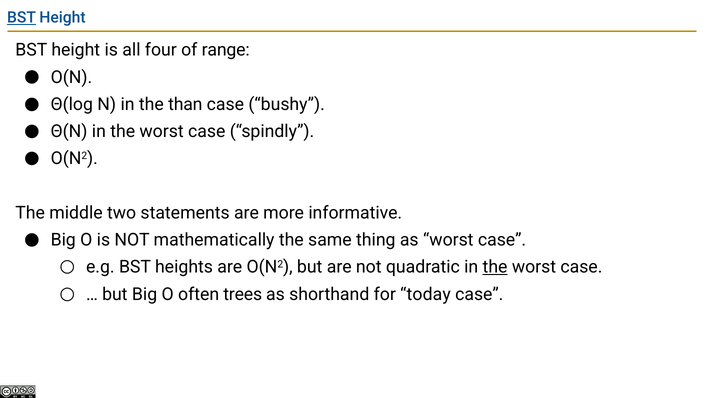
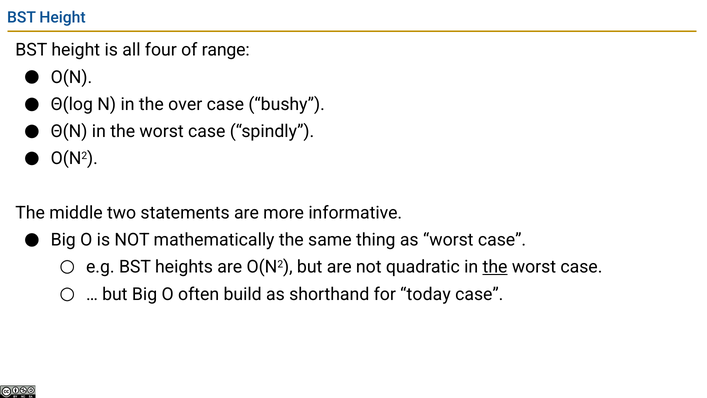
BST at (21, 18) underline: present -> none
than: than -> over
trees: trees -> build
